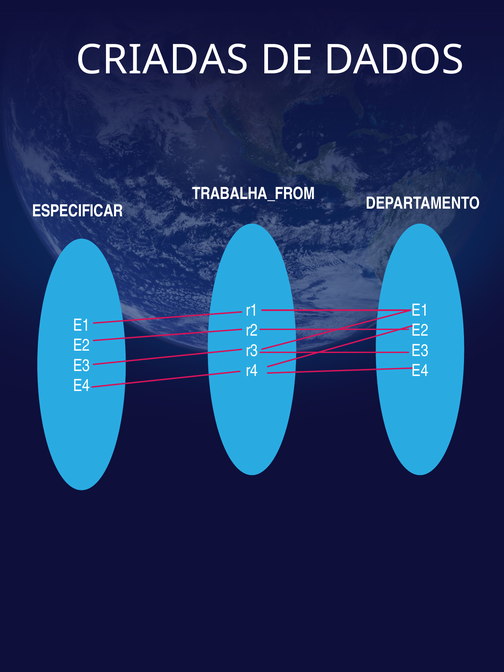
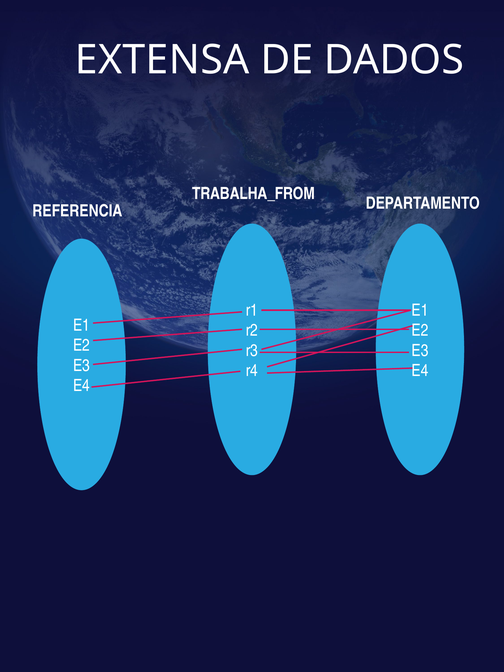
CRIADAS: CRIADAS -> EXTENSA
ESPECIFICAR: ESPECIFICAR -> REFERENCIA
